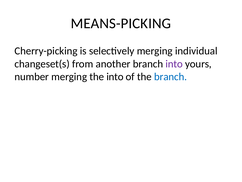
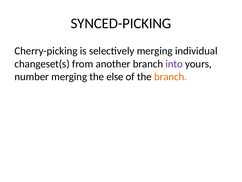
MEANS-PICKING: MEANS-PICKING -> SYNCED-PICKING
the into: into -> else
branch at (171, 77) colour: blue -> orange
